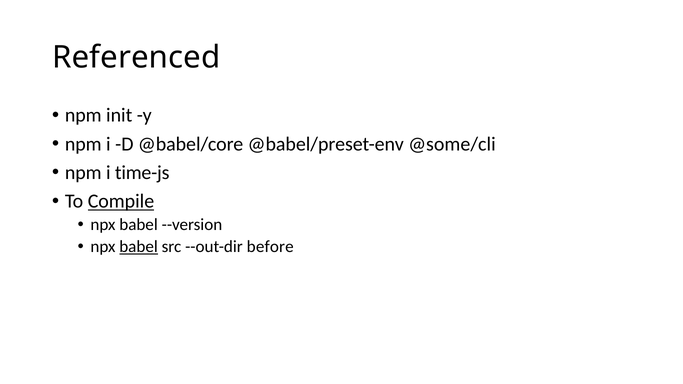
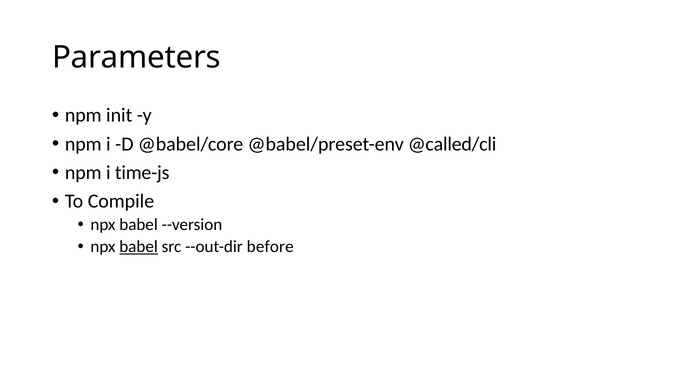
Referenced: Referenced -> Parameters
@some/cli: @some/cli -> @called/cli
Compile underline: present -> none
